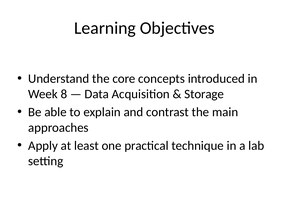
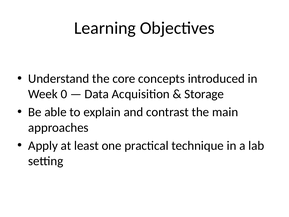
8: 8 -> 0
